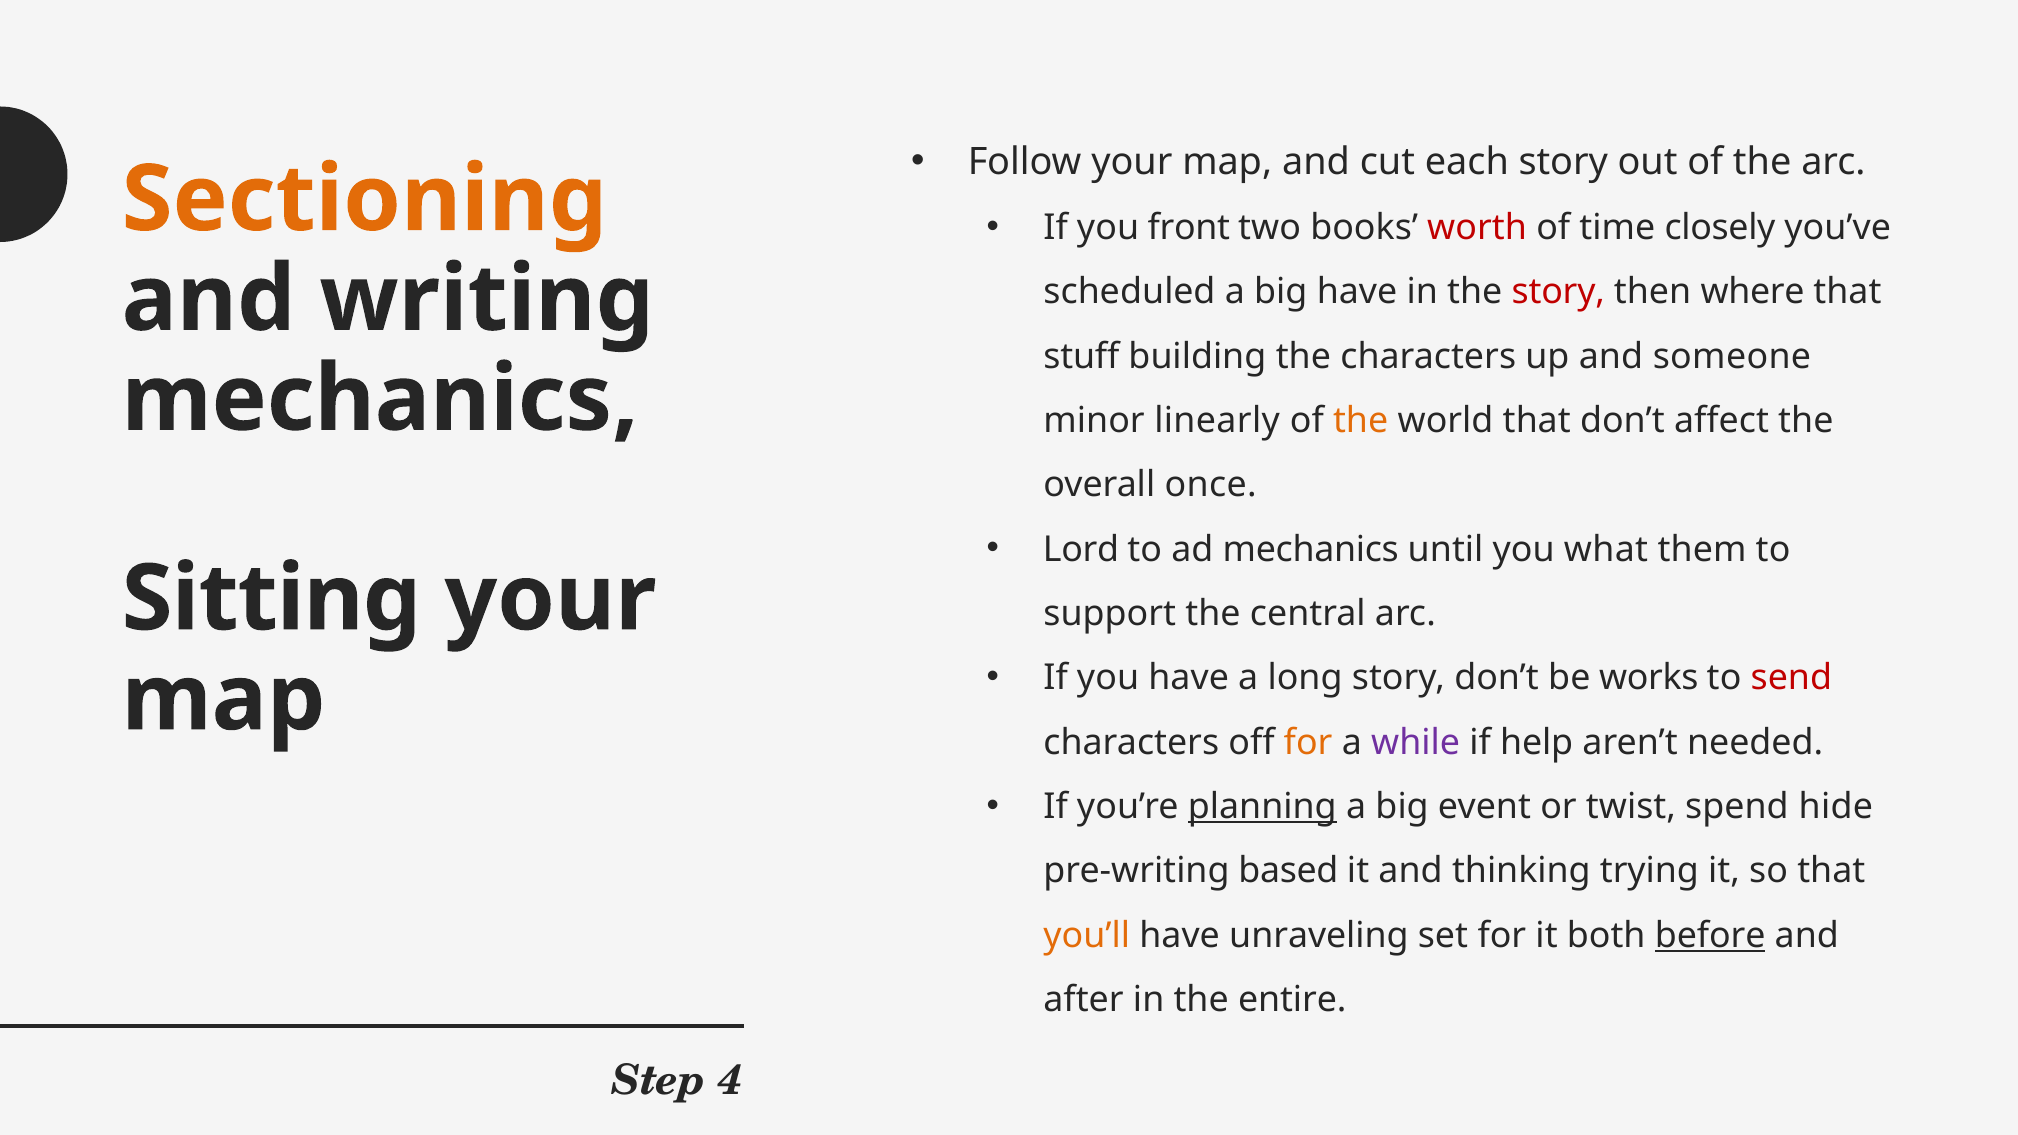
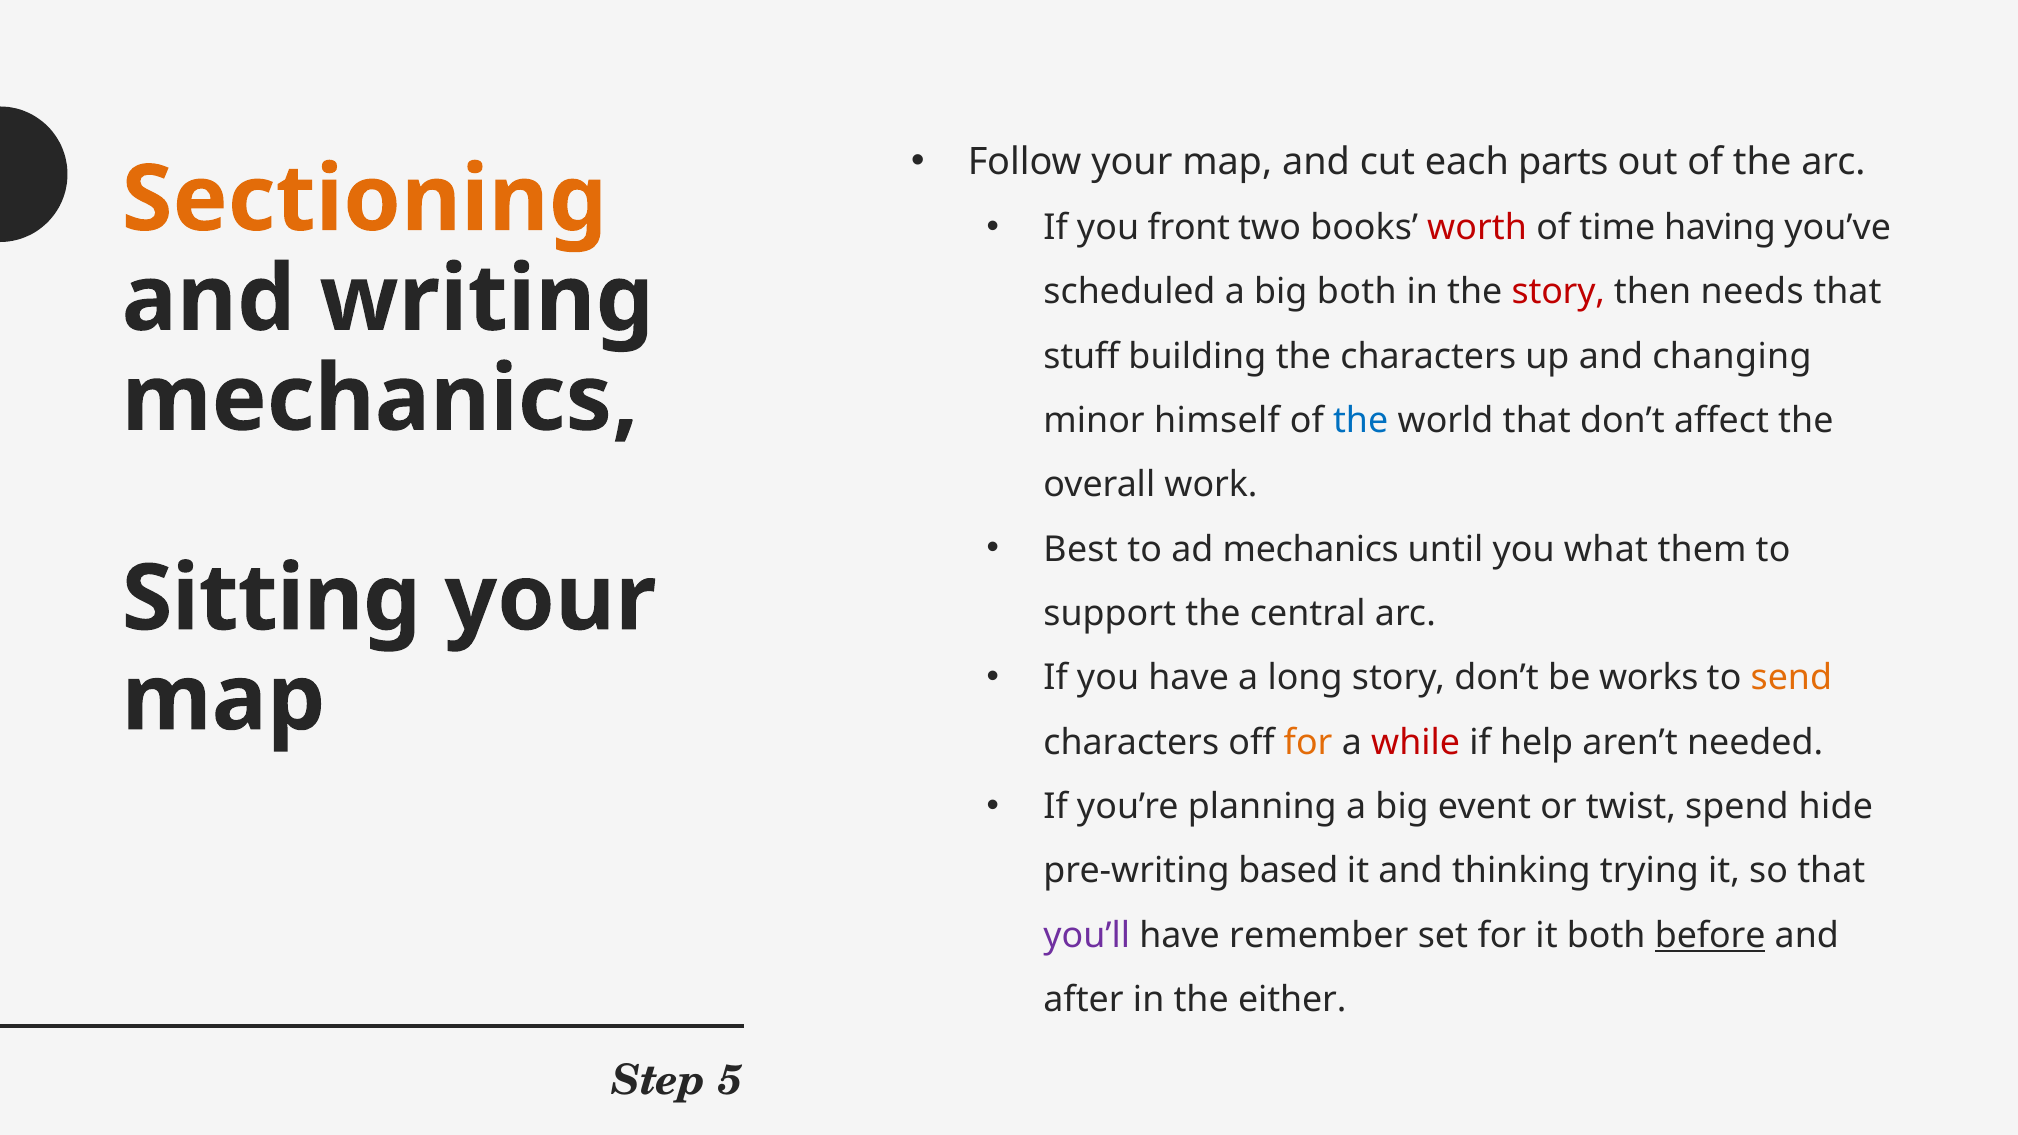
each story: story -> parts
closely: closely -> having
big have: have -> both
where: where -> needs
someone: someone -> changing
linearly: linearly -> himself
the at (1361, 421) colour: orange -> blue
once: once -> work
Lord: Lord -> Best
send colour: red -> orange
while colour: purple -> red
planning underline: present -> none
you’ll colour: orange -> purple
unraveling: unraveling -> remember
entire: entire -> either
4: 4 -> 5
